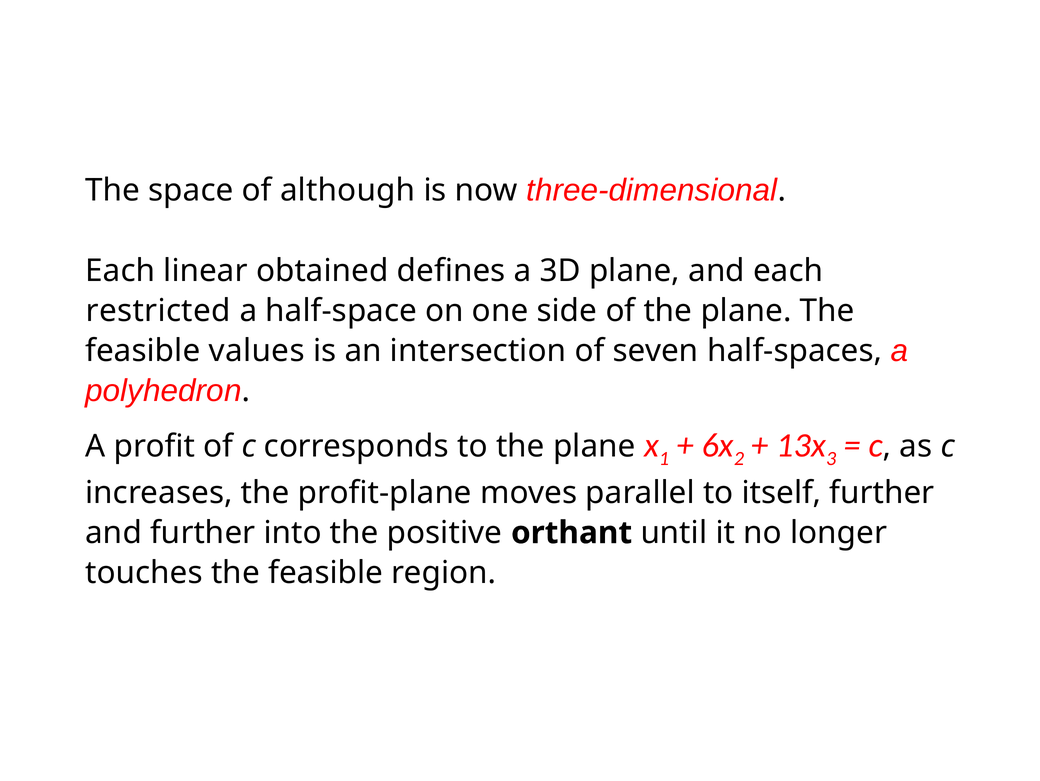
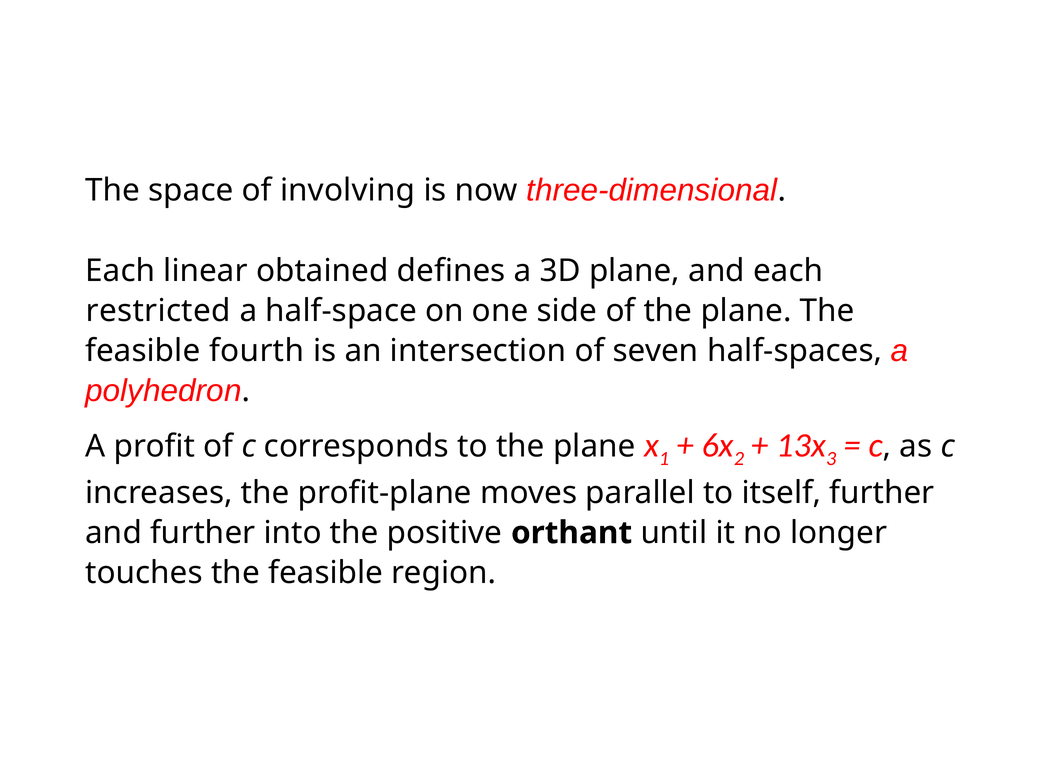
although: although -> involving
values: values -> fourth
